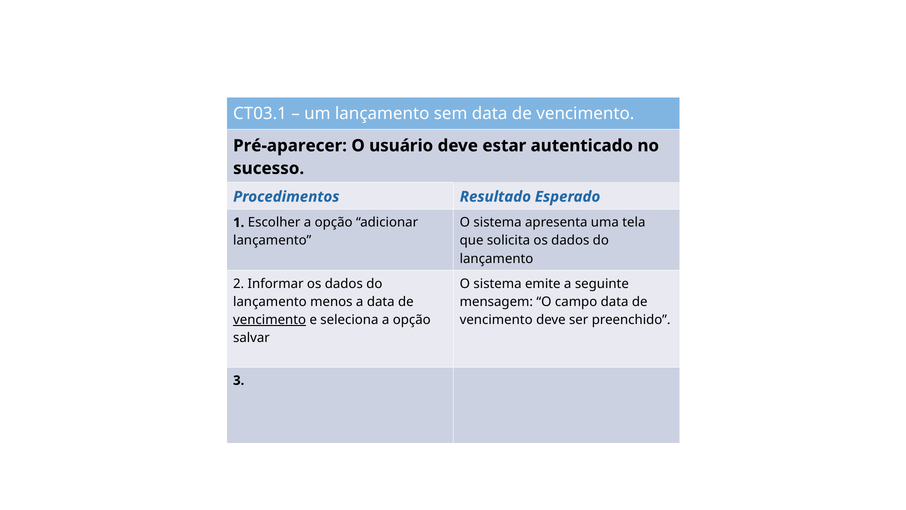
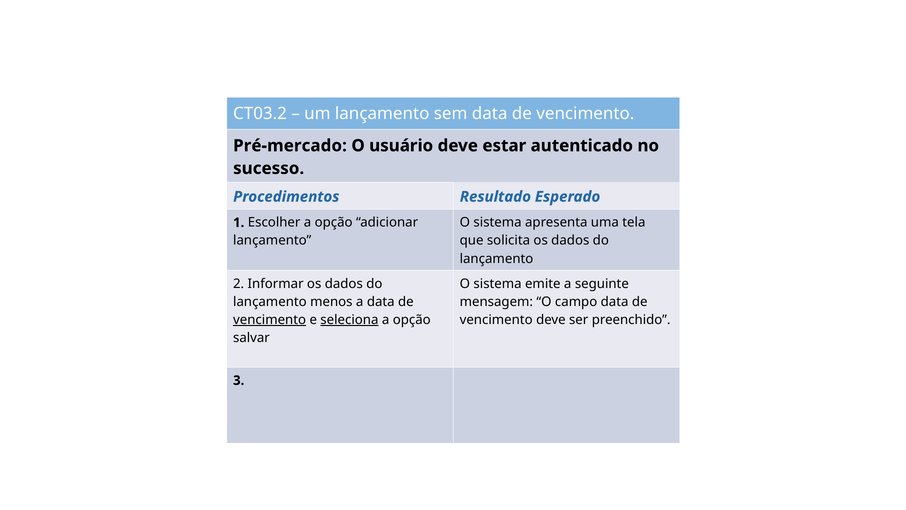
CT03.1: CT03.1 -> CT03.2
Pré-aparecer: Pré-aparecer -> Pré-mercado
seleciona underline: none -> present
